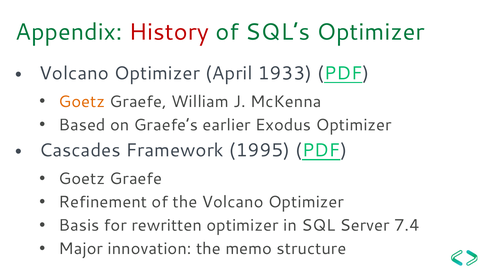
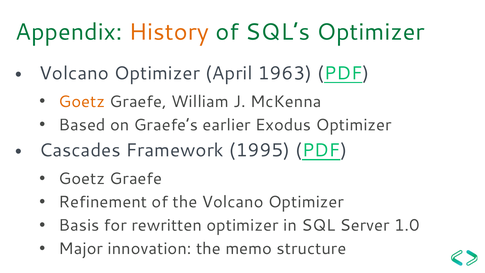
History colour: red -> orange
1933: 1933 -> 1963
7.4: 7.4 -> 1.0
